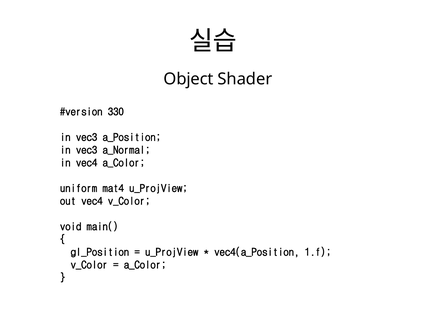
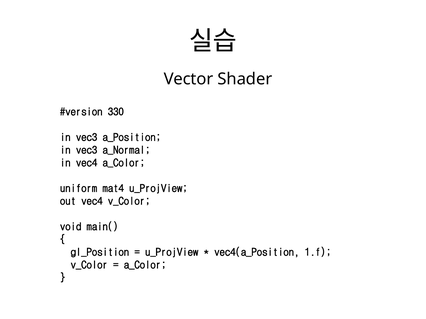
Object: Object -> Vector
